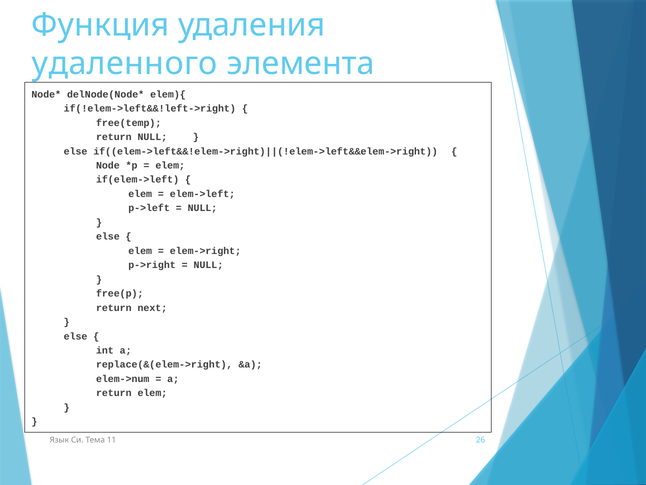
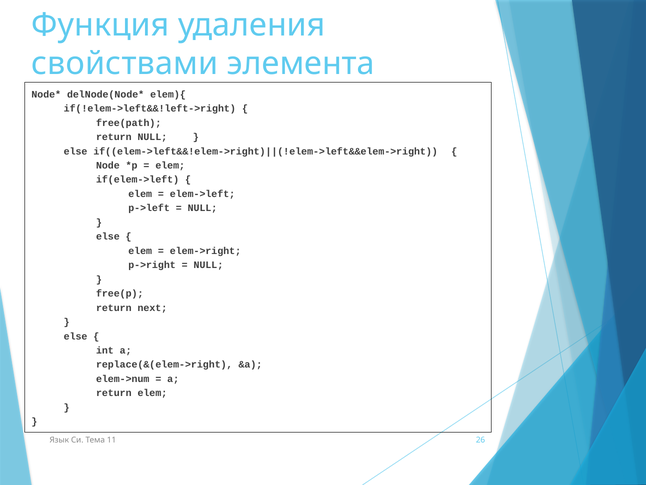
удаленного: удаленного -> свойствами
free(temp: free(temp -> free(path
